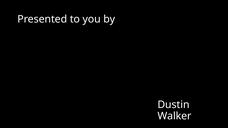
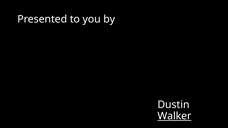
Walker underline: none -> present
